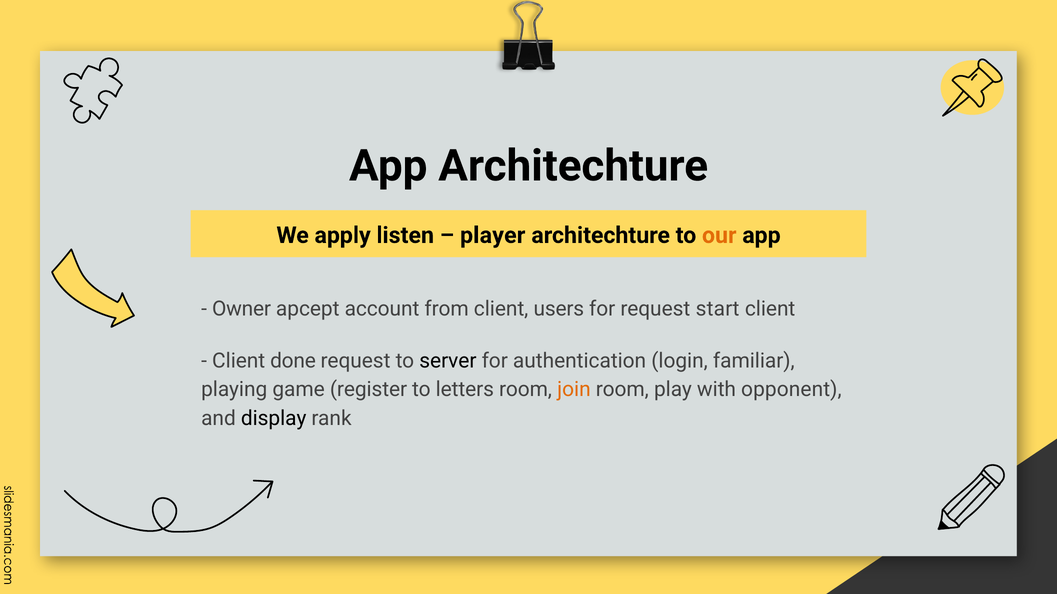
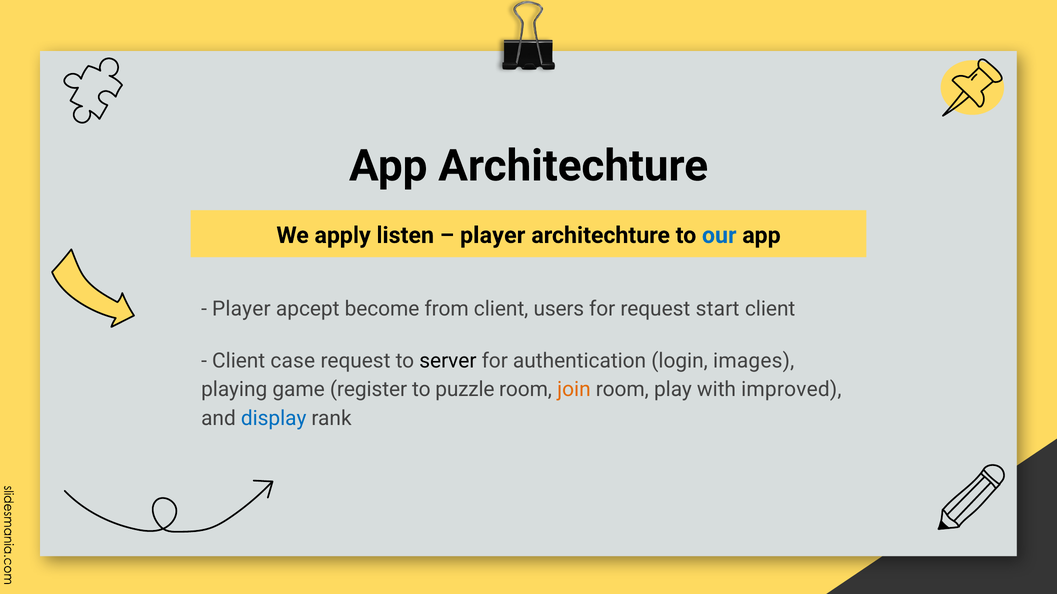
our colour: orange -> blue
Owner at (242, 309): Owner -> Player
account: account -> become
done: done -> case
familiar: familiar -> images
letters: letters -> puzzle
opponent: opponent -> improved
display colour: black -> blue
